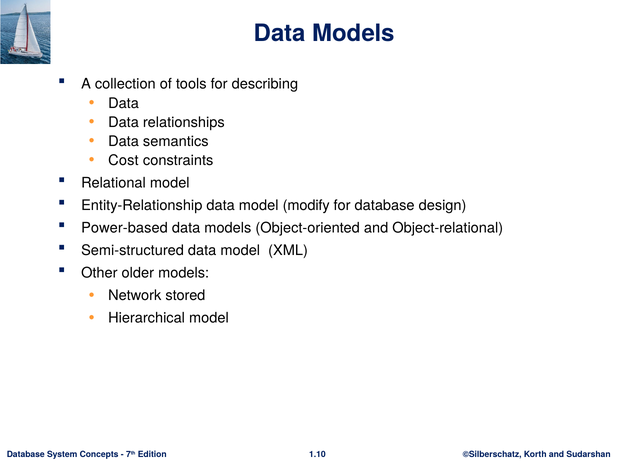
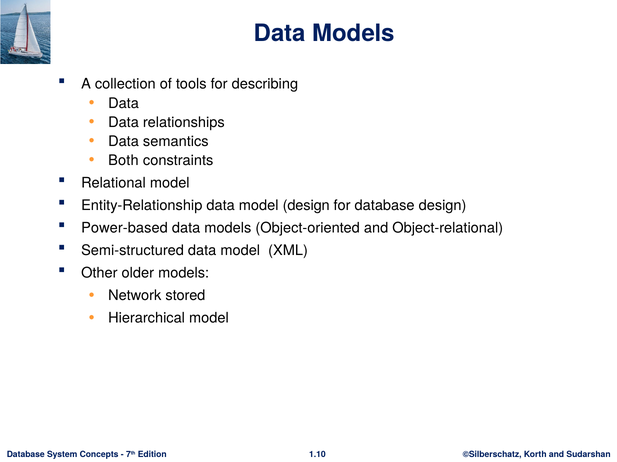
Cost: Cost -> Both
model modify: modify -> design
